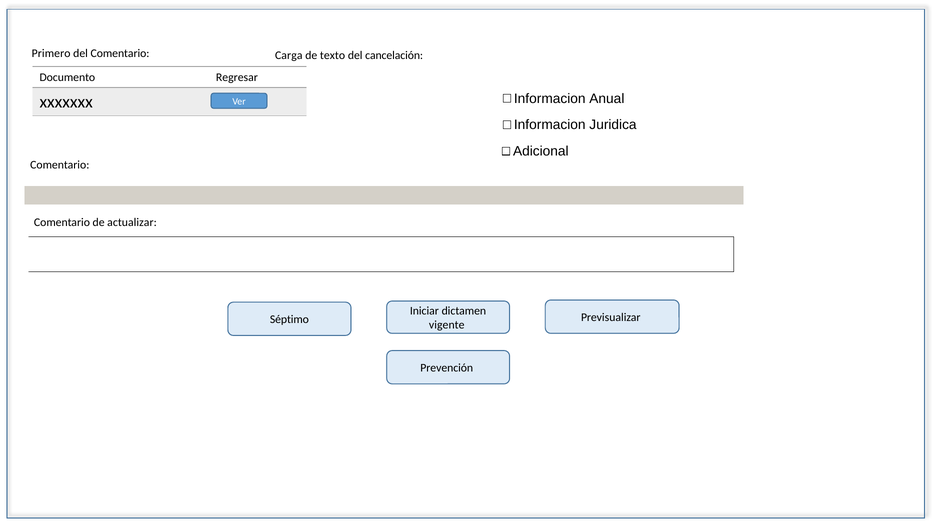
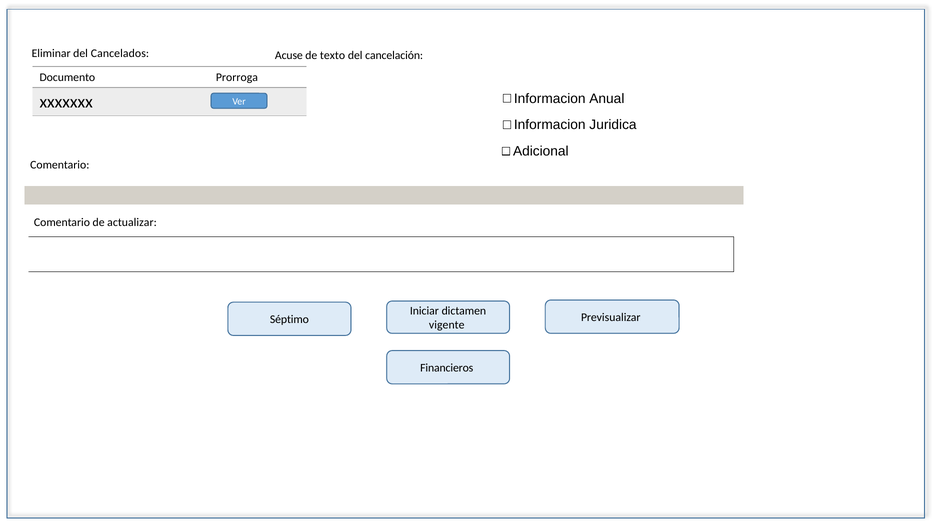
Primero: Primero -> Eliminar
del Comentario: Comentario -> Cancelados
Carga: Carga -> Acuse
Regresar: Regresar -> Prorroga
Prevención: Prevención -> Financieros
